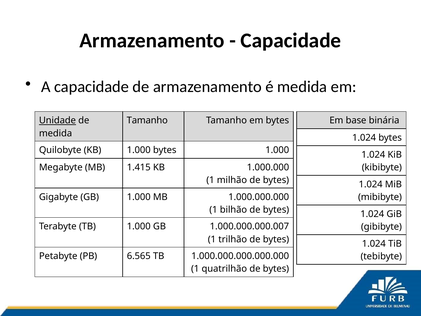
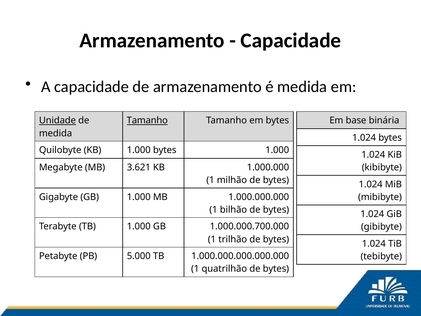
Tamanho at (147, 120) underline: none -> present
1.415: 1.415 -> 3.621
1.000.000.000.007: 1.000.000.000.007 -> 1.000.000.700.000
6.565: 6.565 -> 5.000
